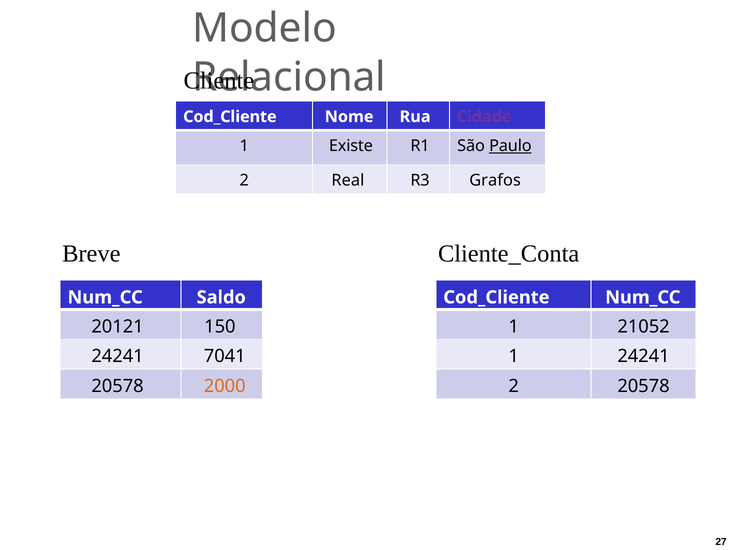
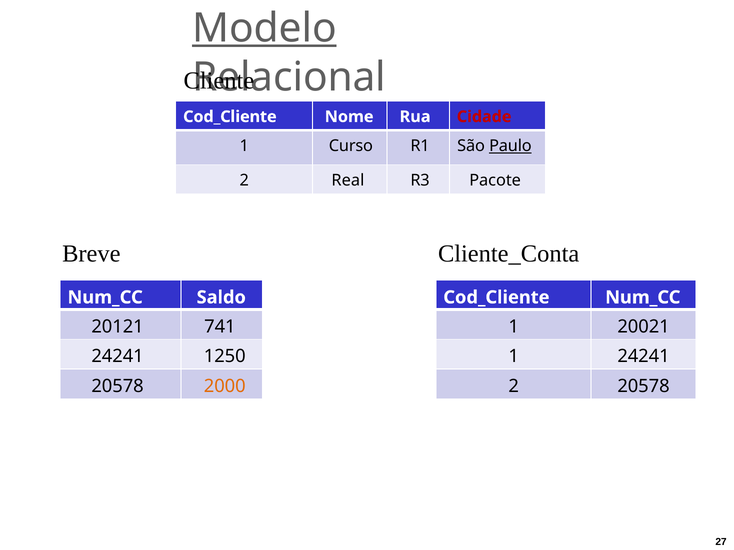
Modelo underline: none -> present
Cidade colour: purple -> red
Existe: Existe -> Curso
Grafos: Grafos -> Pacote
150: 150 -> 741
21052: 21052 -> 20021
7041: 7041 -> 1250
